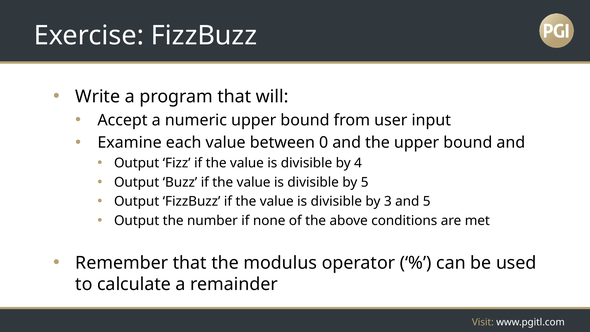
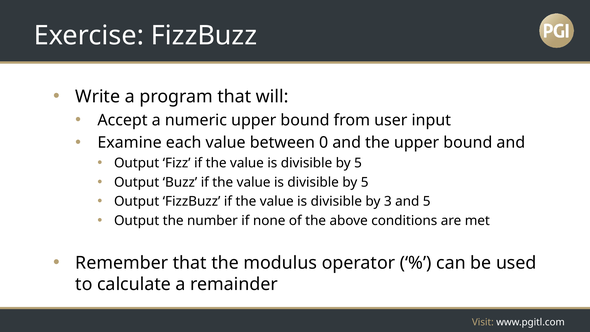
4 at (358, 163): 4 -> 5
